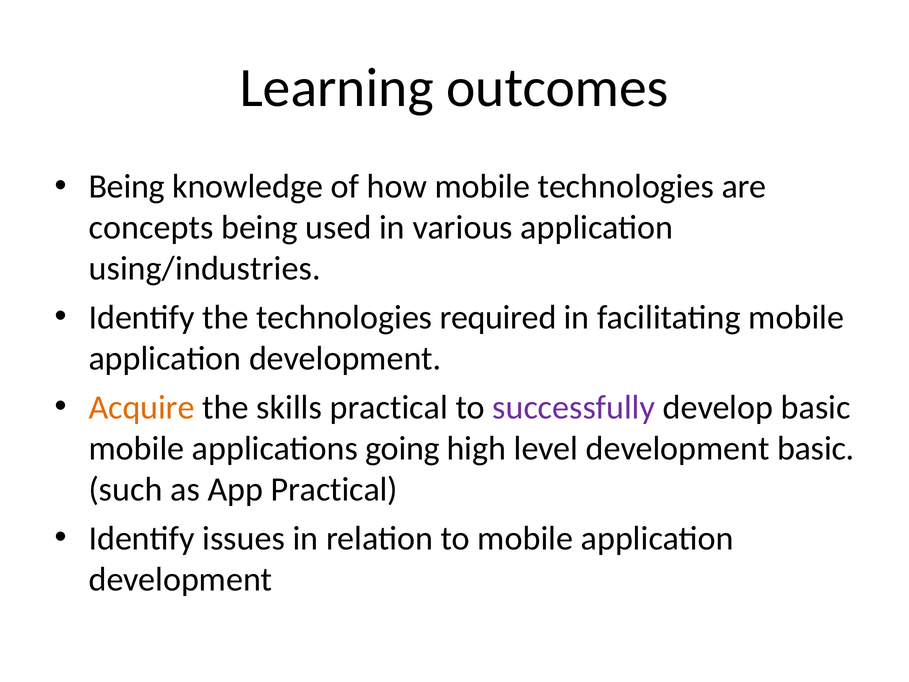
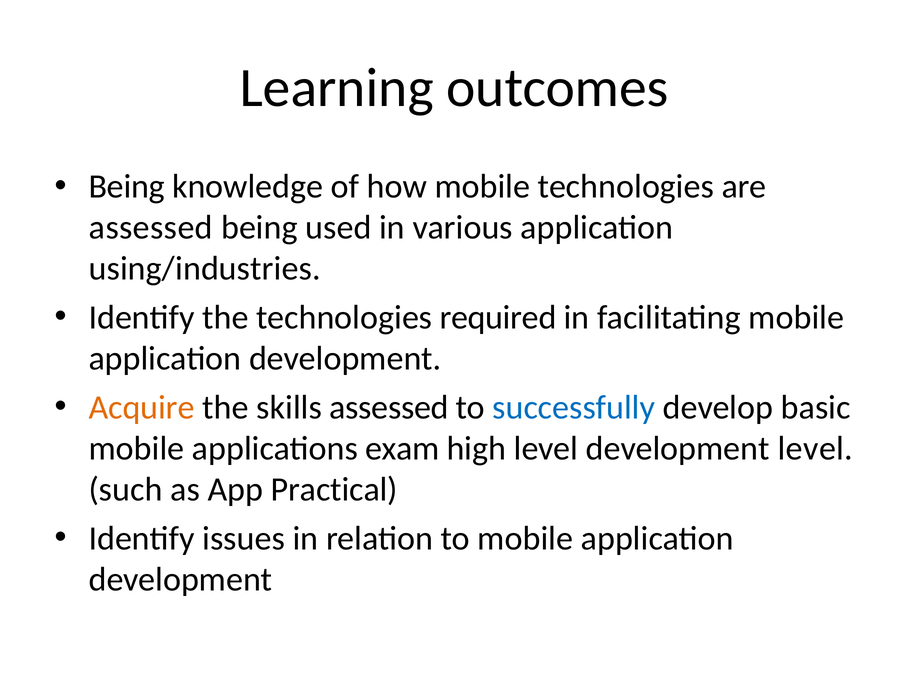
concepts at (151, 227): concepts -> assessed
skills practical: practical -> assessed
successfully colour: purple -> blue
going: going -> exam
development basic: basic -> level
